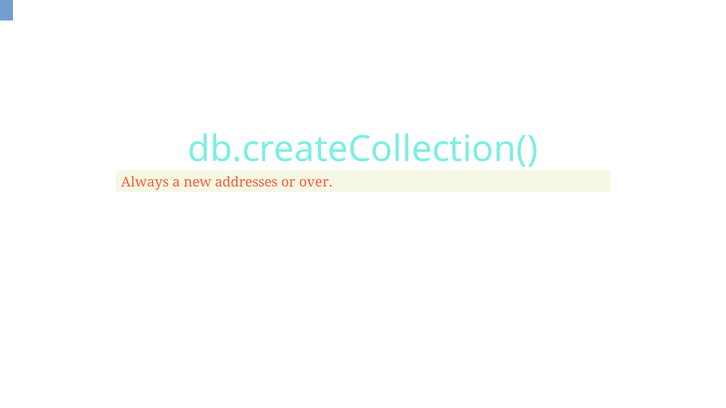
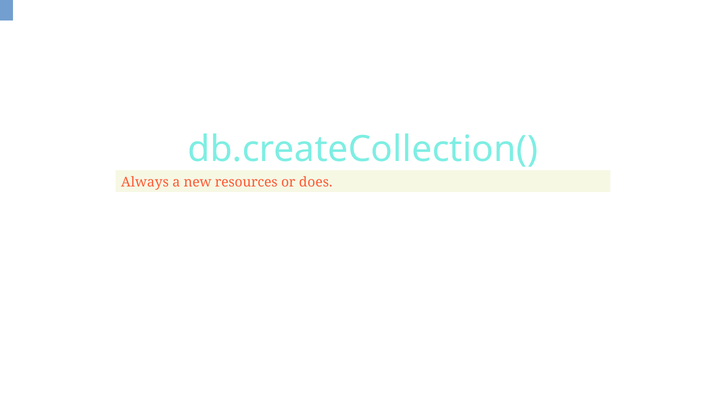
addresses: addresses -> resources
over: over -> does
